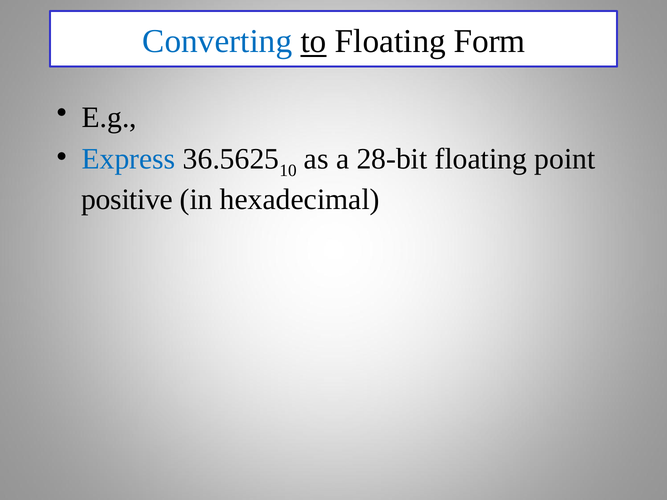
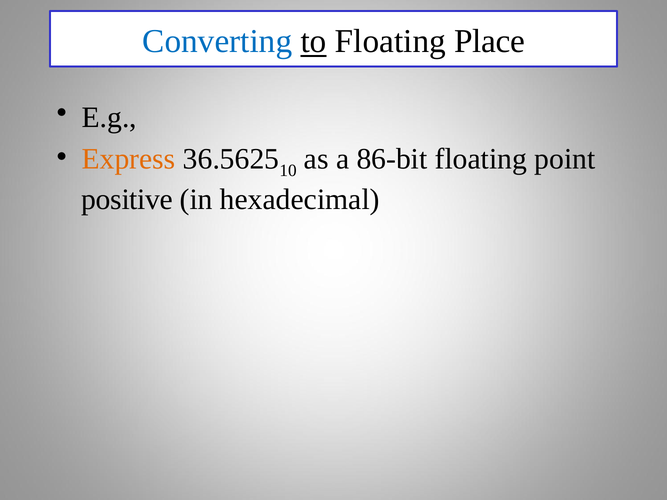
Form: Form -> Place
Express colour: blue -> orange
28-bit: 28-bit -> 86-bit
